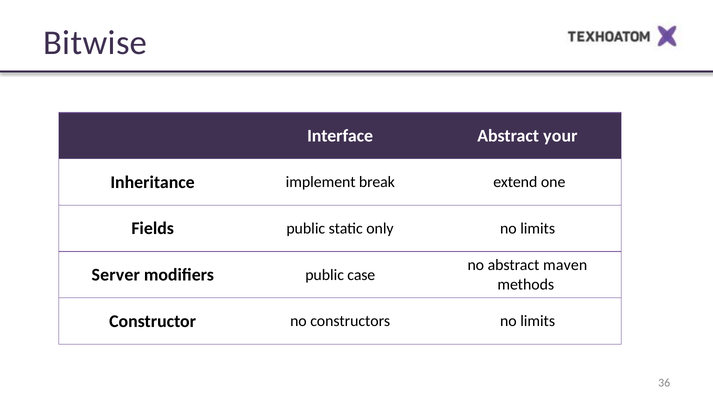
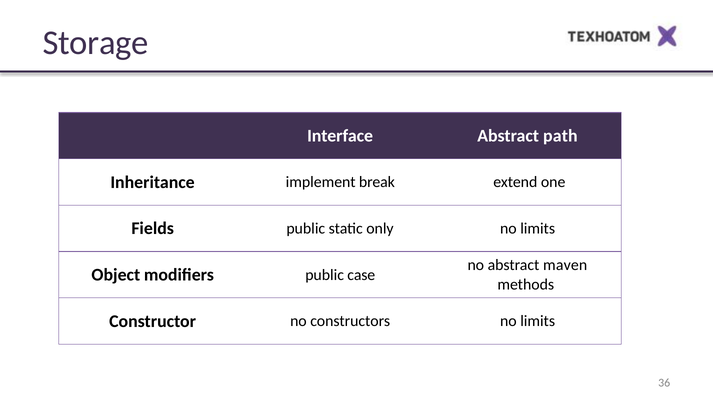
Bitwise: Bitwise -> Storage
your: your -> path
Server: Server -> Object
